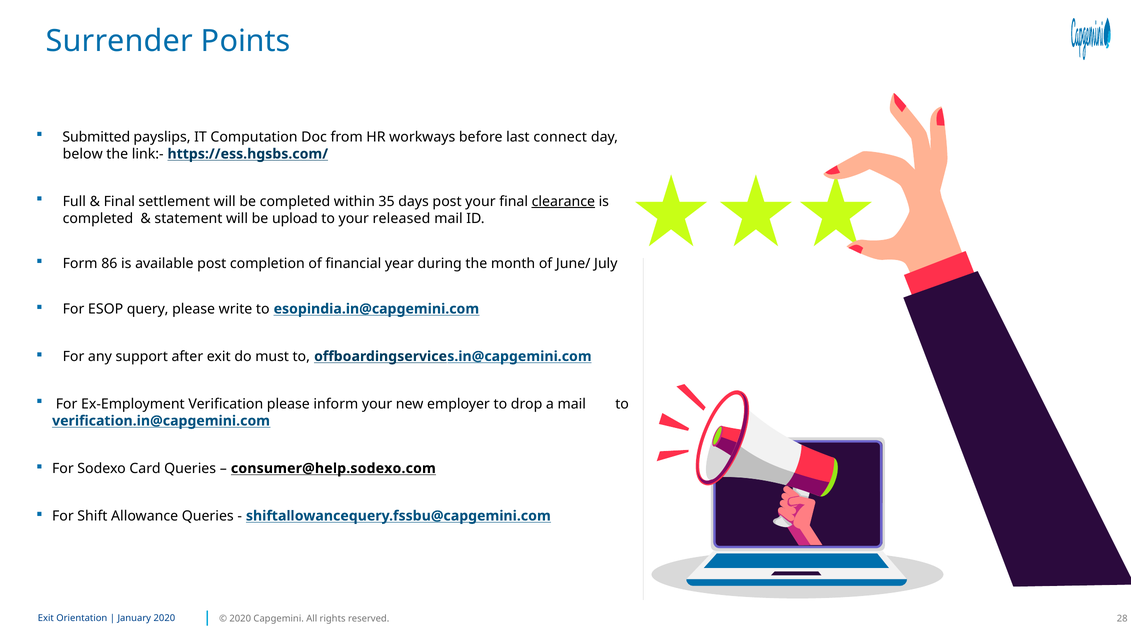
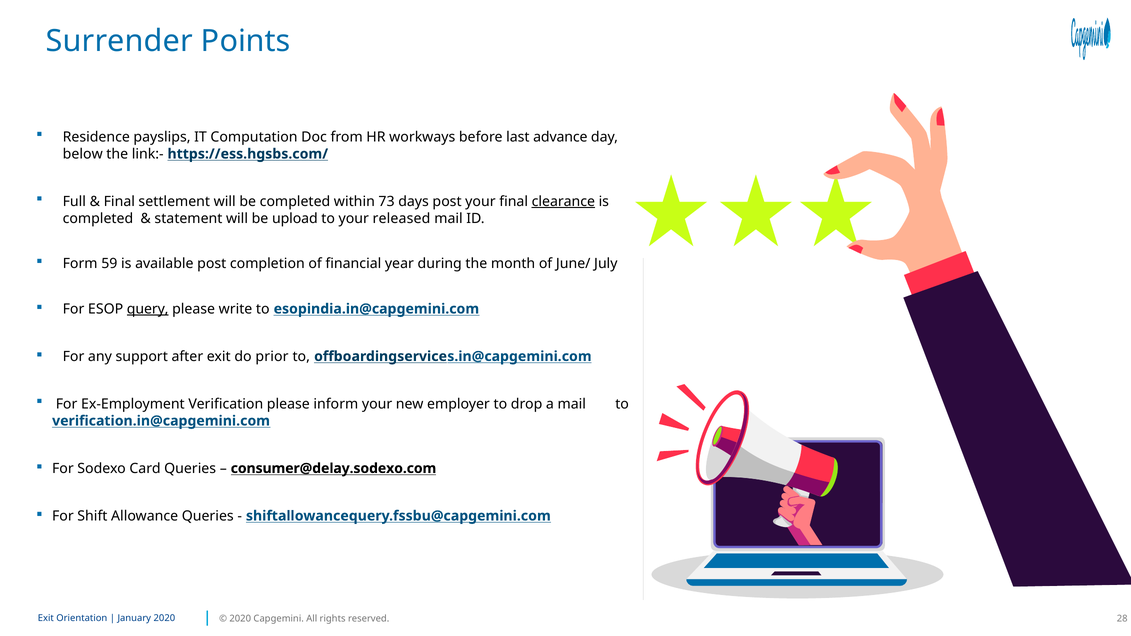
Submitted: Submitted -> Residence
connect: connect -> advance
35: 35 -> 73
86: 86 -> 59
query underline: none -> present
must: must -> prior
consumer@help.sodexo.com: consumer@help.sodexo.com -> consumer@delay.sodexo.com
